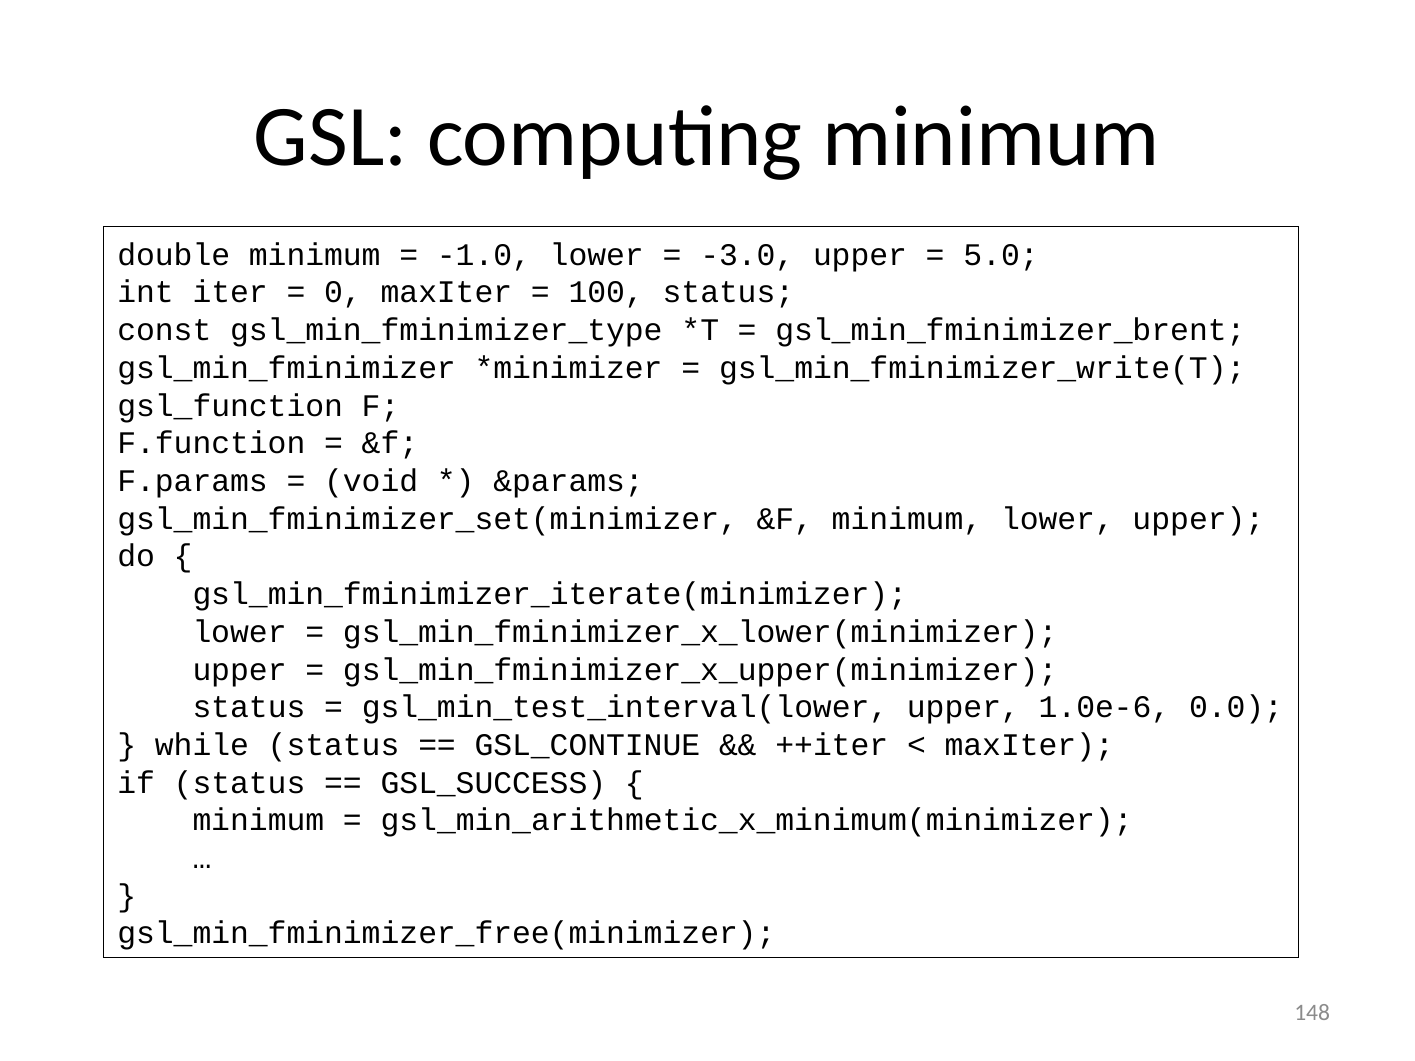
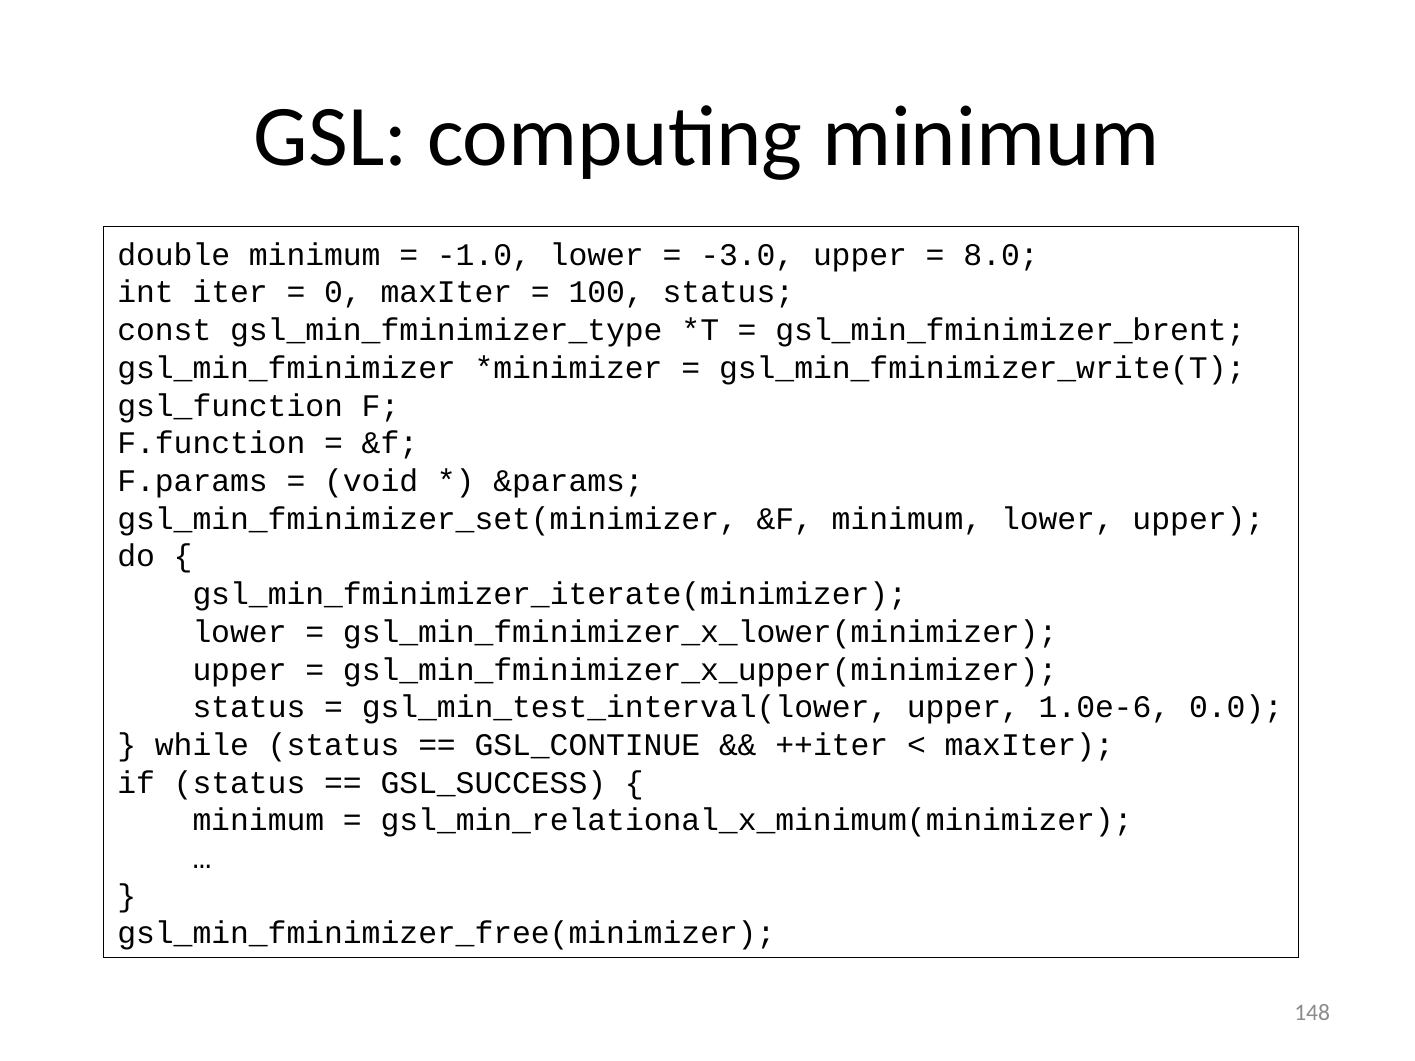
5.0: 5.0 -> 8.0
gsl_min_arithmetic_x_minimum(minimizer: gsl_min_arithmetic_x_minimum(minimizer -> gsl_min_relational_x_minimum(minimizer
